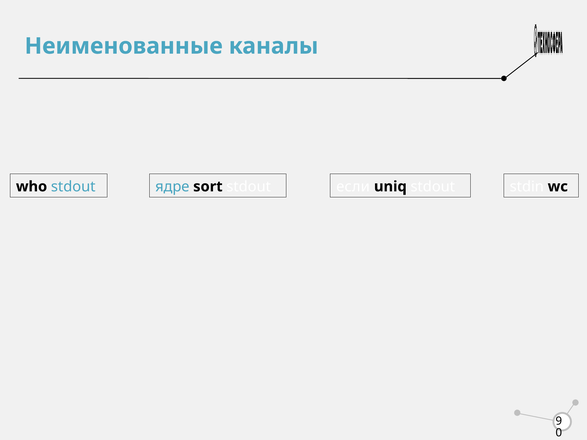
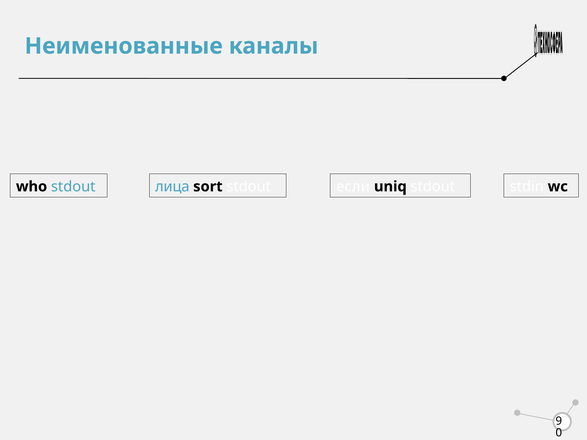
ядре: ядре -> лица
